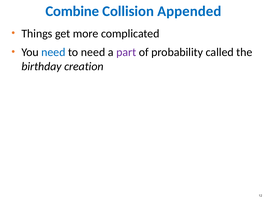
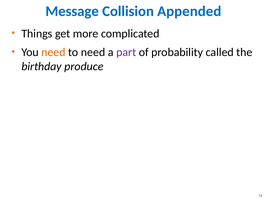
Combine: Combine -> Message
need at (53, 52) colour: blue -> orange
creation: creation -> produce
